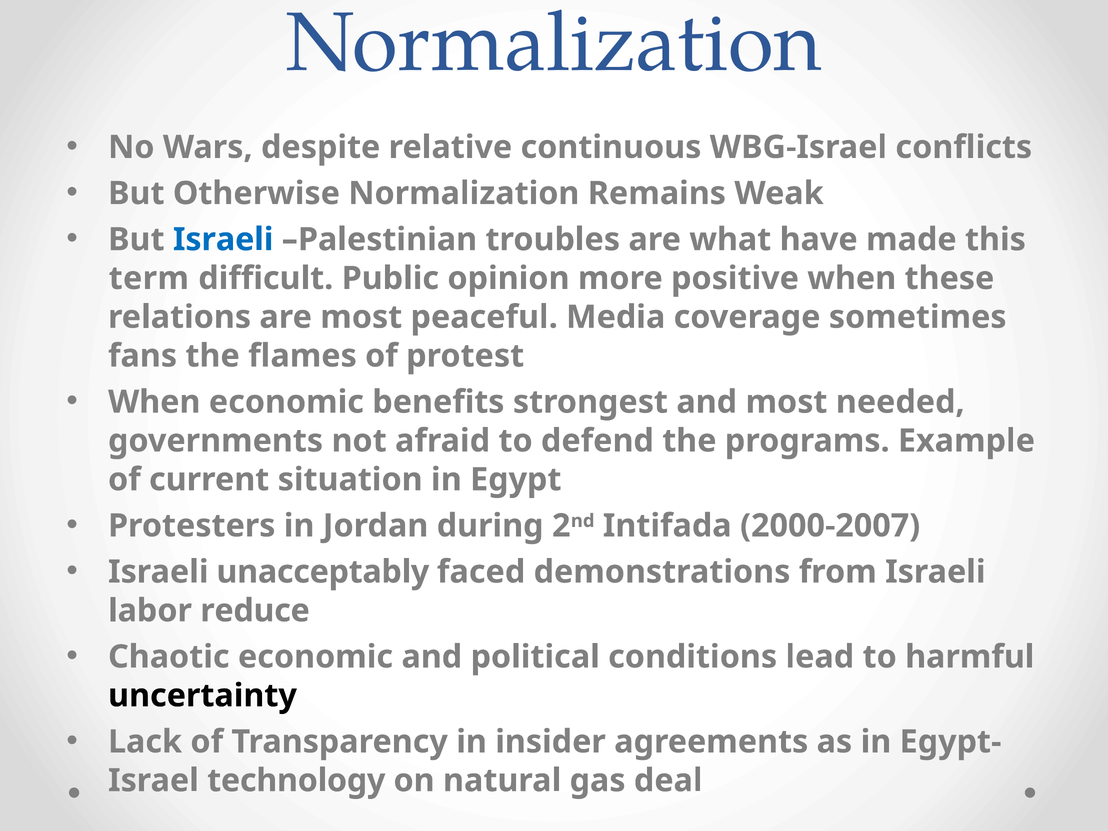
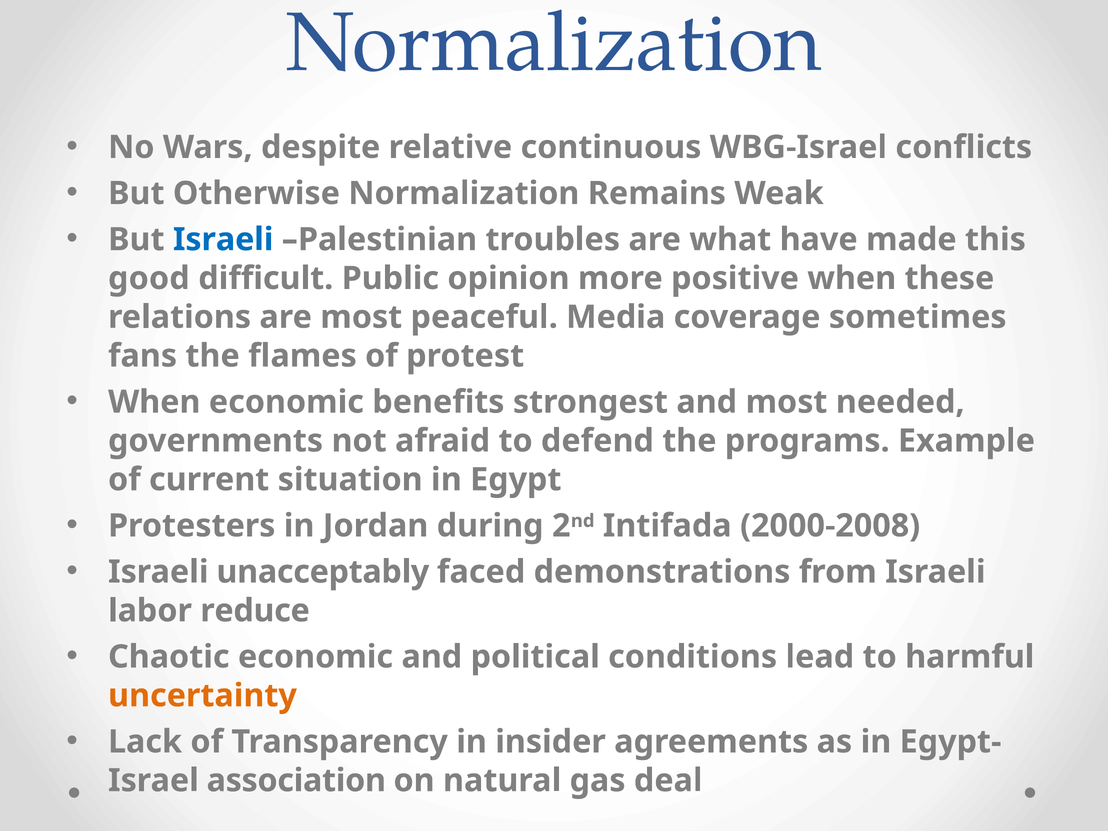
term: term -> good
2000-2007: 2000-2007 -> 2000-2008
uncertainty colour: black -> orange
technology: technology -> association
